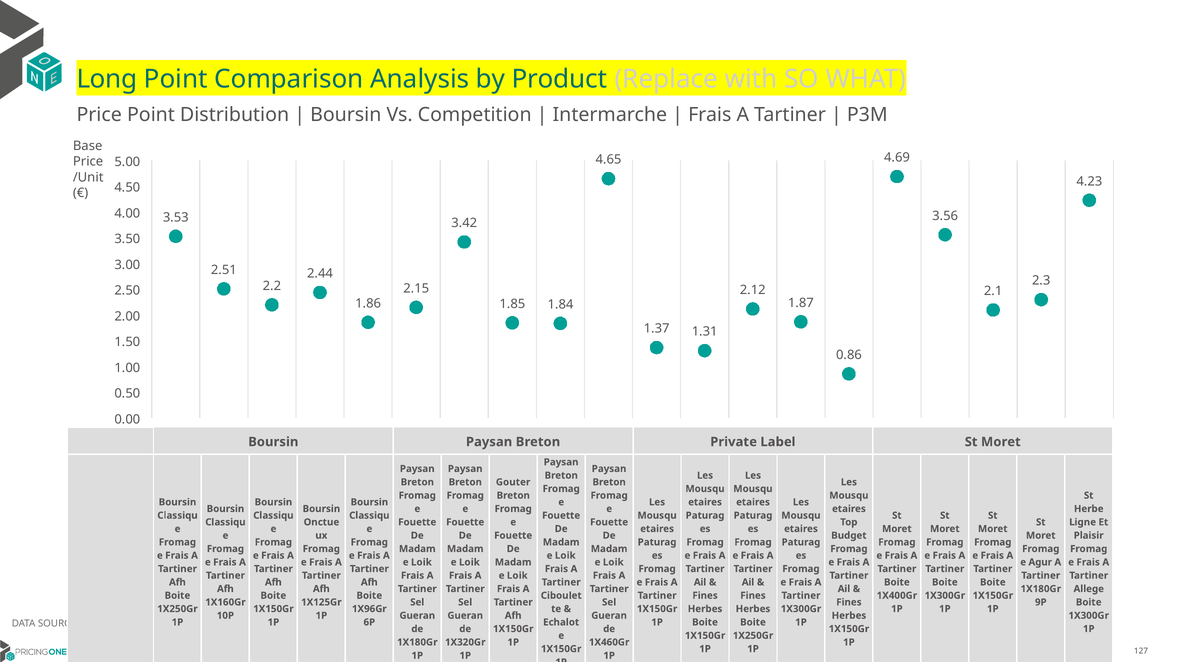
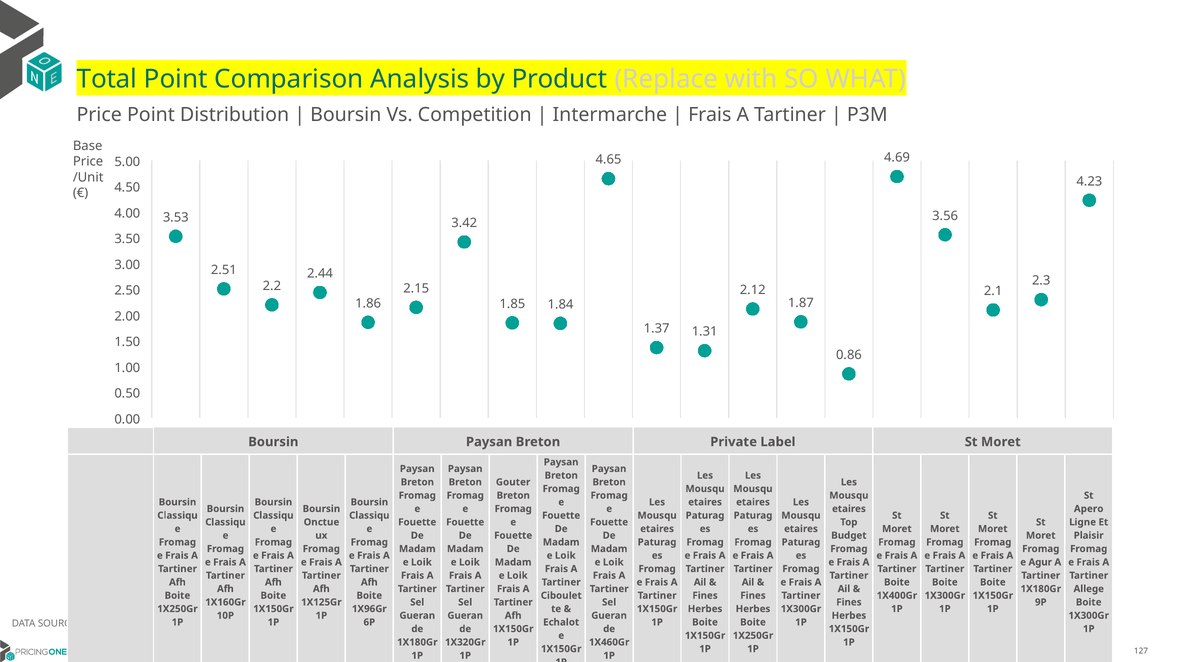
Long at (107, 79): Long -> Total
Herbe: Herbe -> Apero
